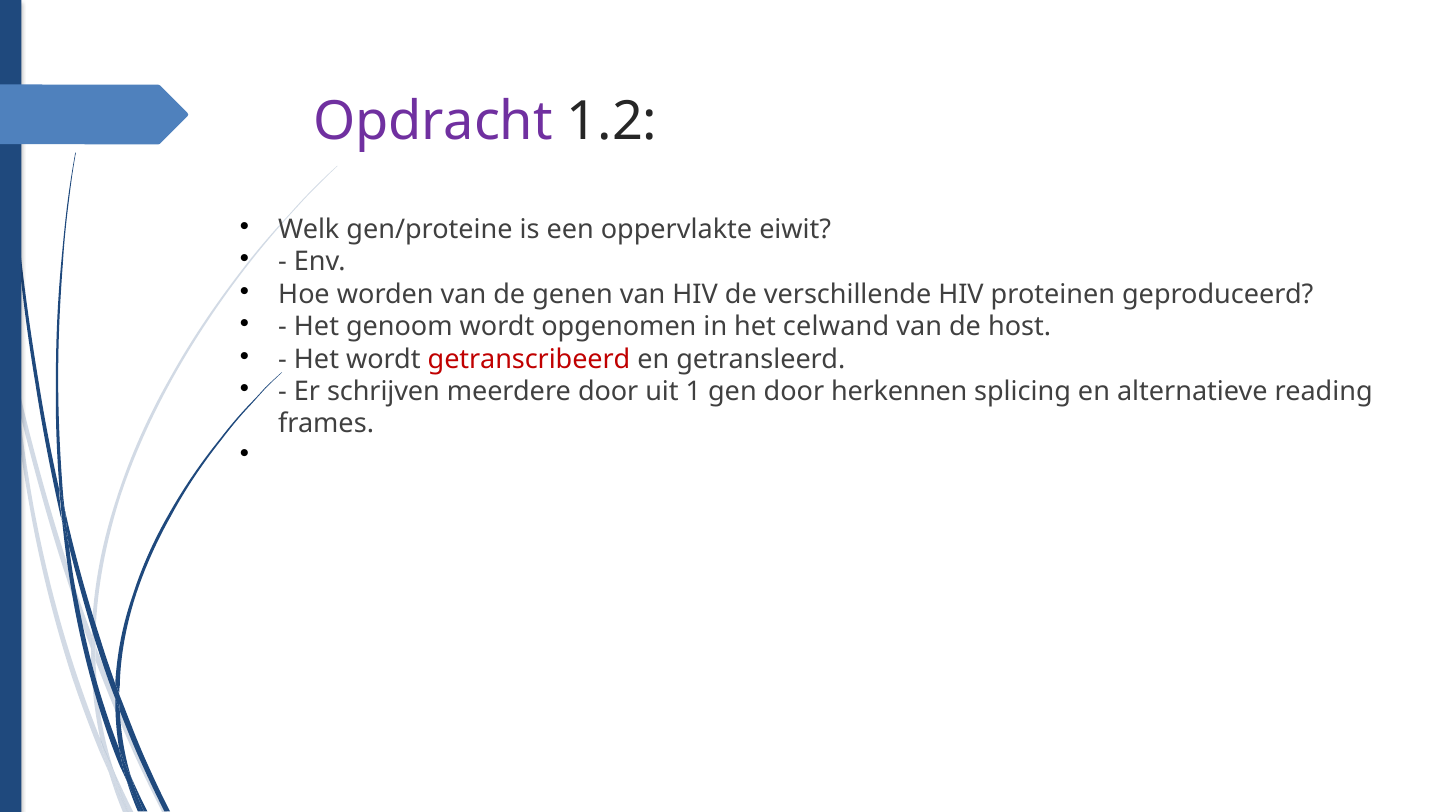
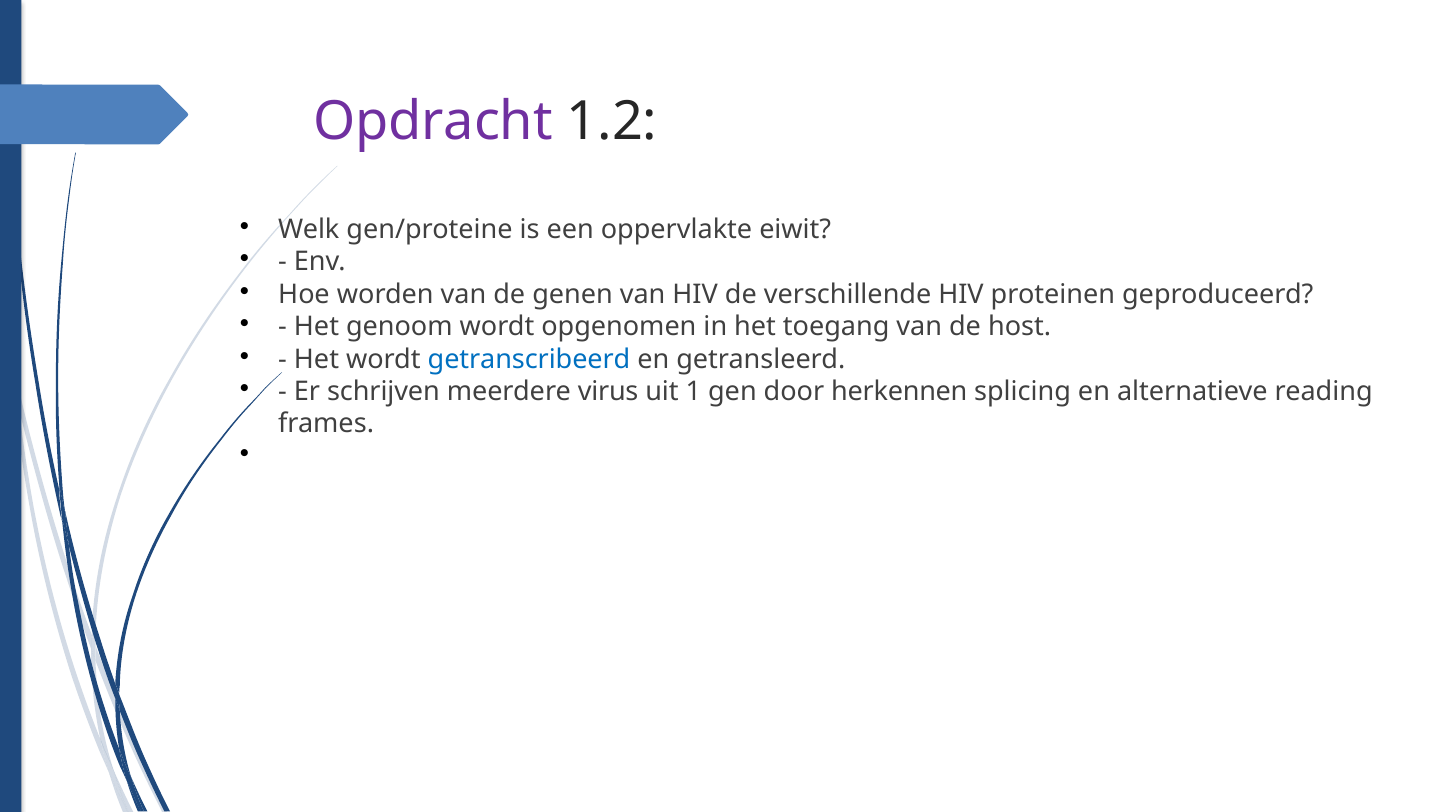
celwand: celwand -> toegang
getranscribeerd colour: red -> blue
meerdere door: door -> virus
